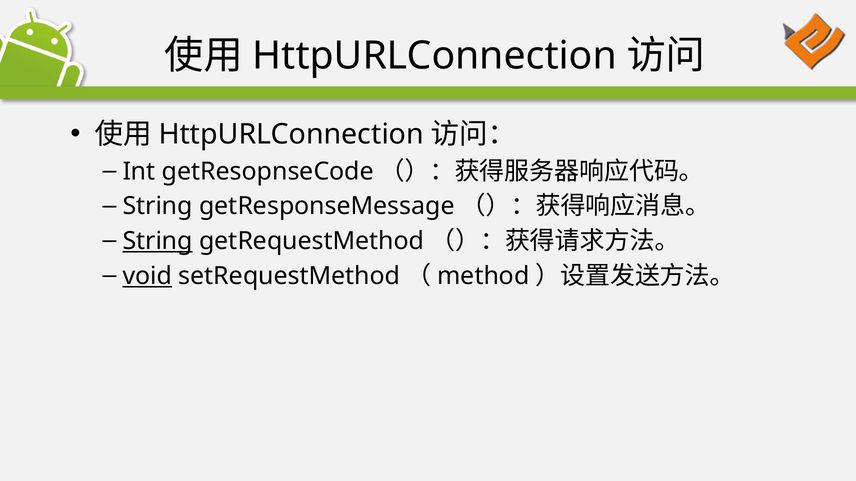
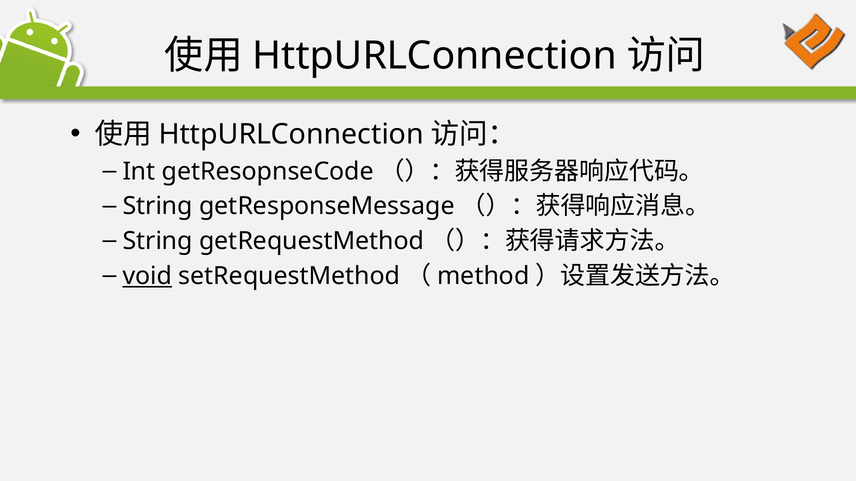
String at (158, 241) underline: present -> none
